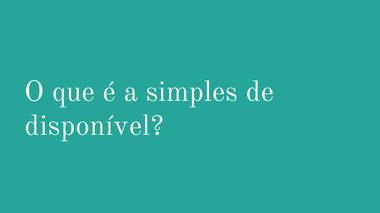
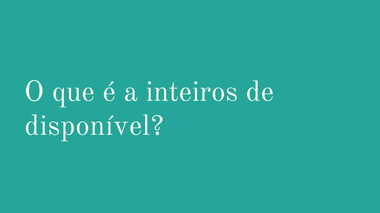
simples: simples -> inteiros
